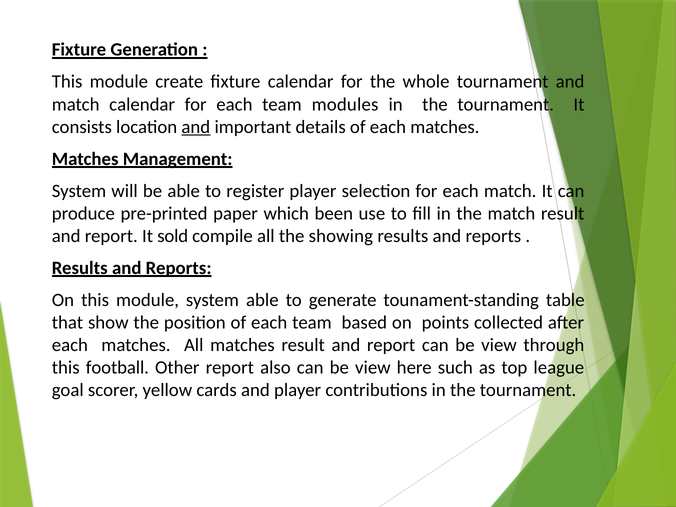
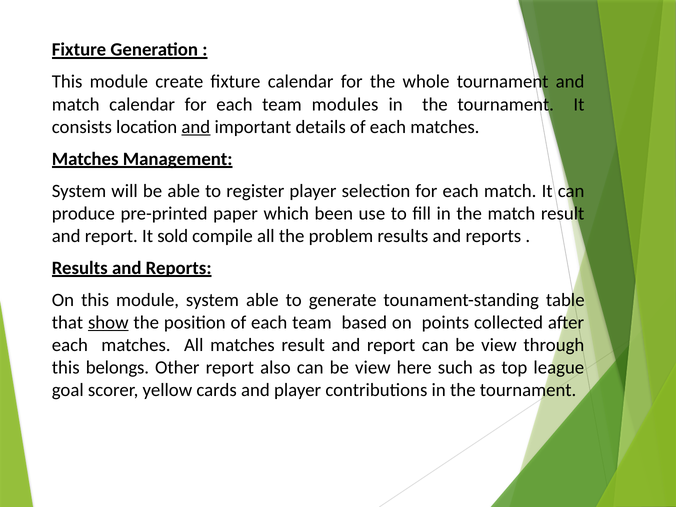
showing: showing -> problem
show underline: none -> present
football: football -> belongs
